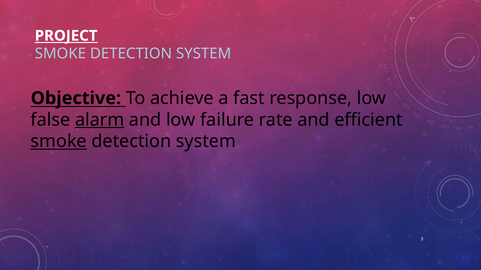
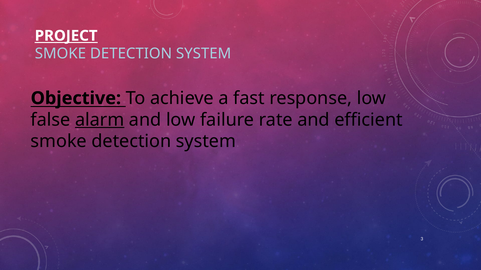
smoke at (59, 142) underline: present -> none
